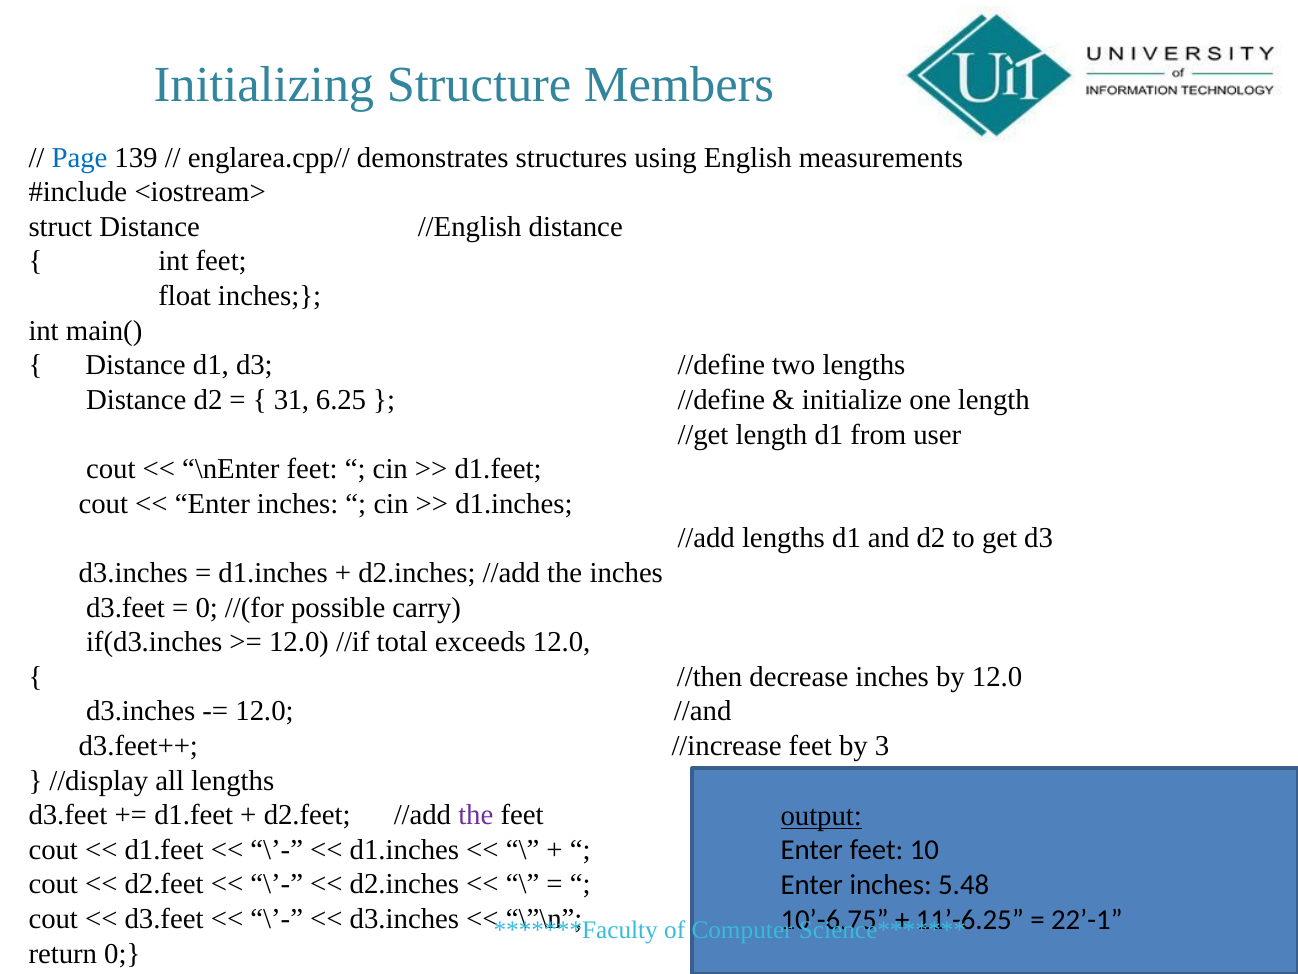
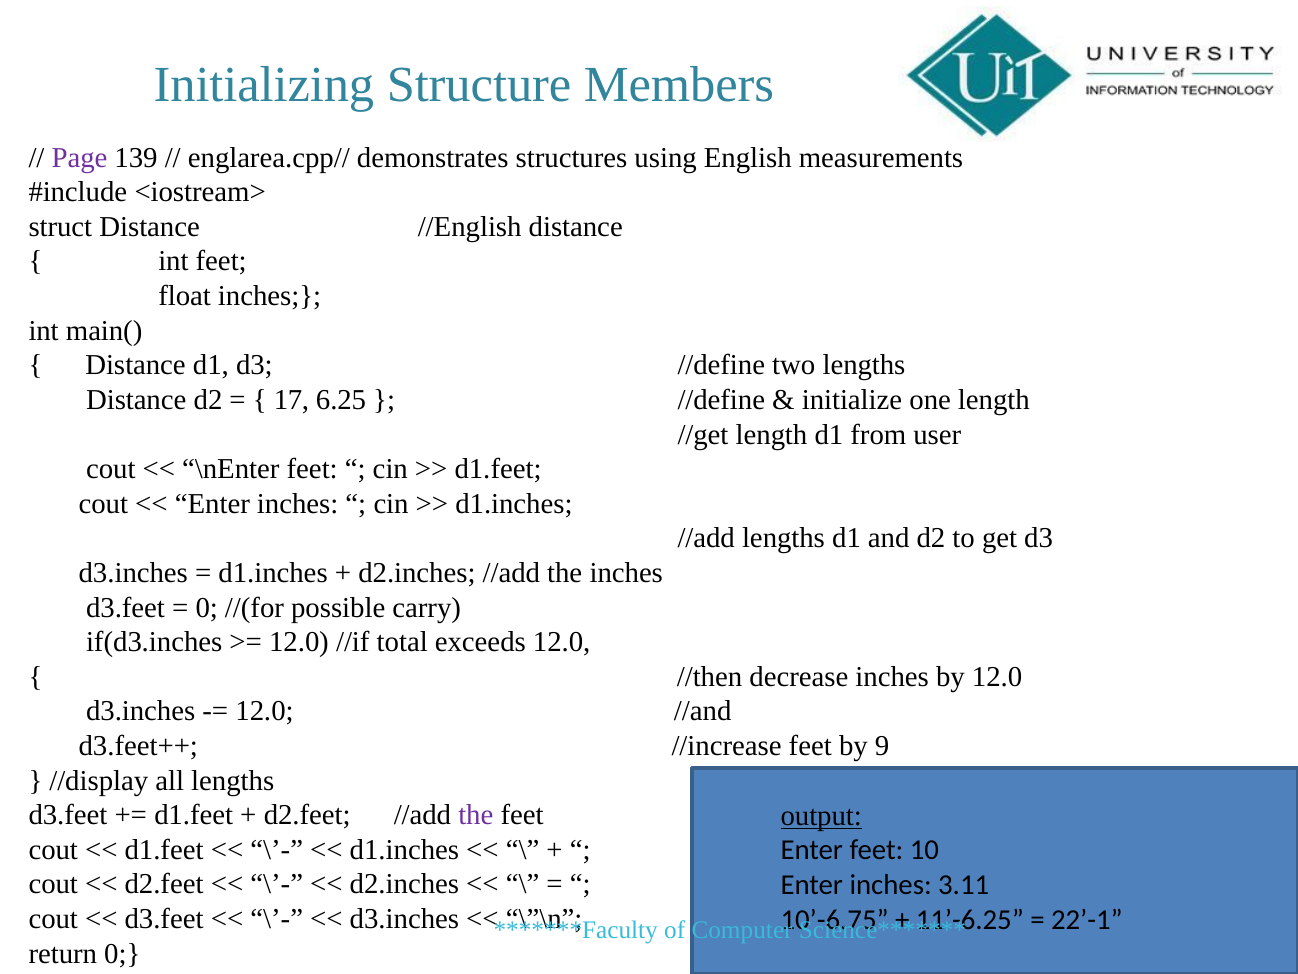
Page colour: blue -> purple
31: 31 -> 17
3: 3 -> 9
5.48: 5.48 -> 3.11
